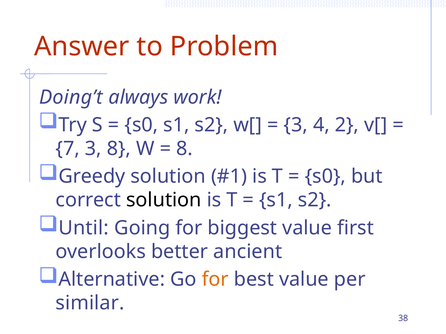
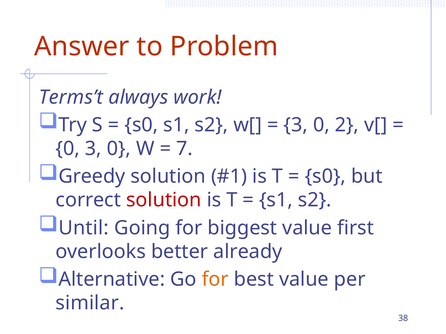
Doing’t: Doing’t -> Terms’t
4 at (321, 125): 4 -> 0
7 at (68, 149): 7 -> 0
8 at (119, 149): 8 -> 0
8 at (185, 149): 8 -> 7
solution at (164, 200) colour: black -> red
ancient: ancient -> already
